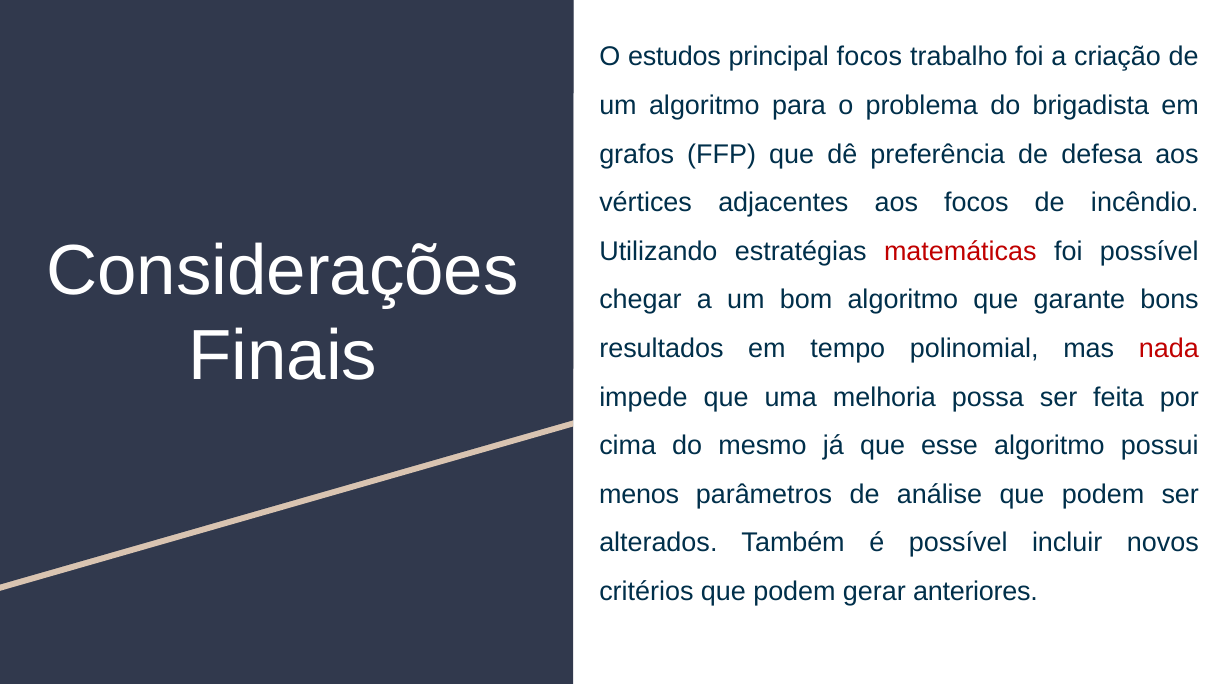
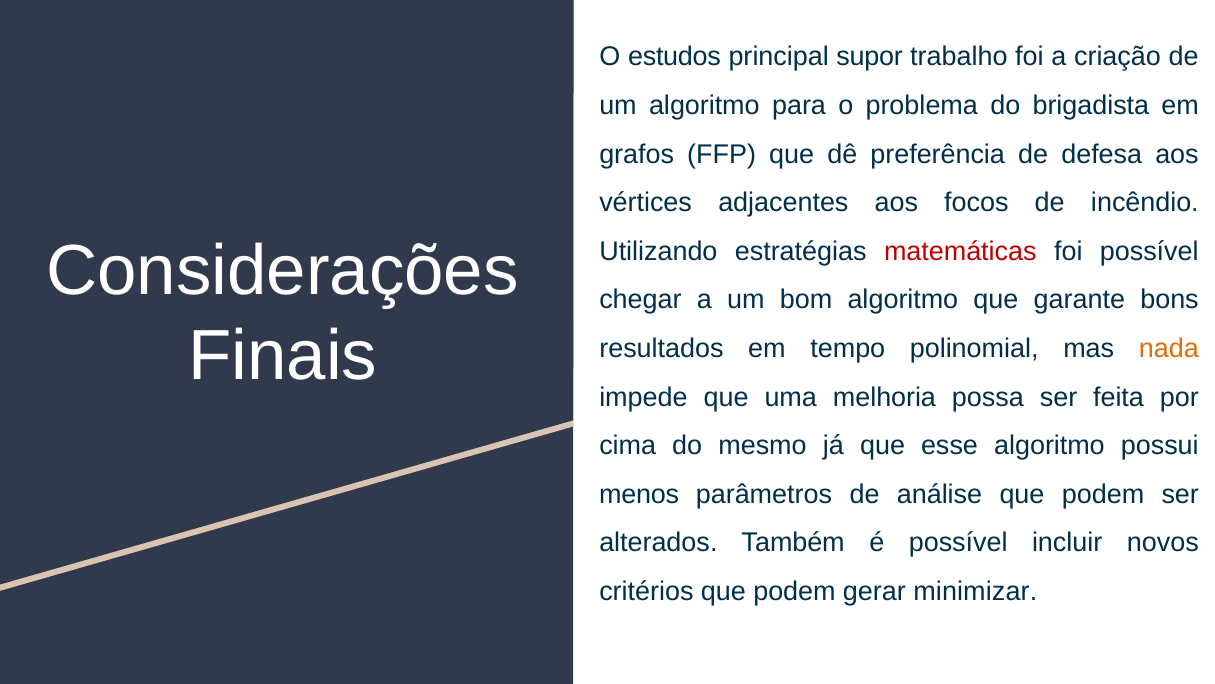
principal focos: focos -> supor
nada colour: red -> orange
anteriores: anteriores -> minimizar
